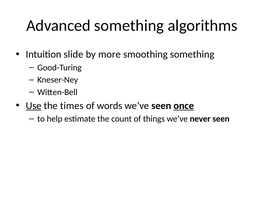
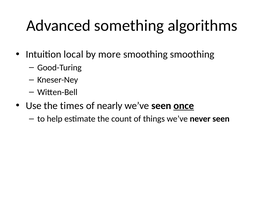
slide: slide -> local
smoothing something: something -> smoothing
Use underline: present -> none
words: words -> nearly
